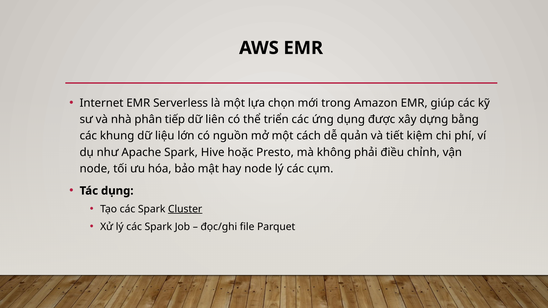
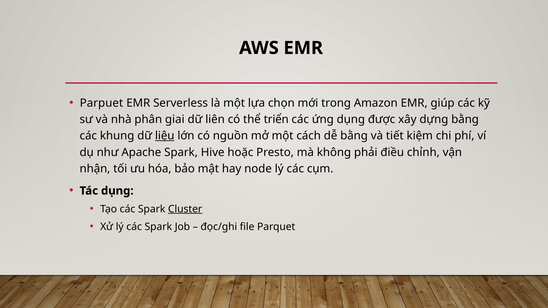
Internet: Internet -> Parpuet
tiếp: tiếp -> giai
liệu underline: none -> present
dễ quản: quản -> bằng
node at (95, 169): node -> nhận
